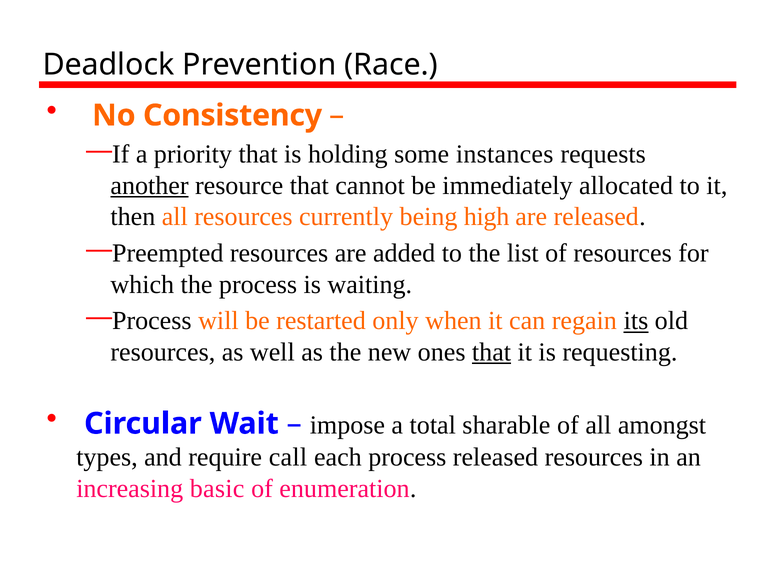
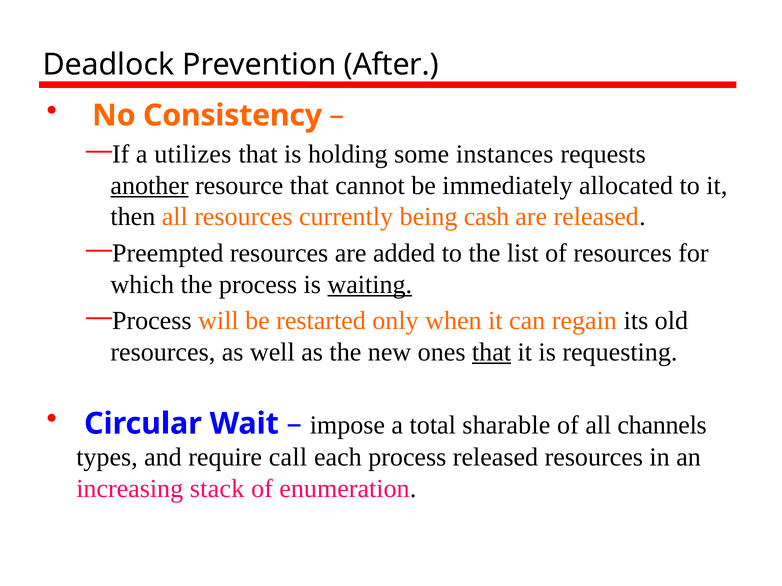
Race: Race -> After
priority: priority -> utilizes
high: high -> cash
waiting underline: none -> present
its underline: present -> none
amongst: amongst -> channels
basic: basic -> stack
